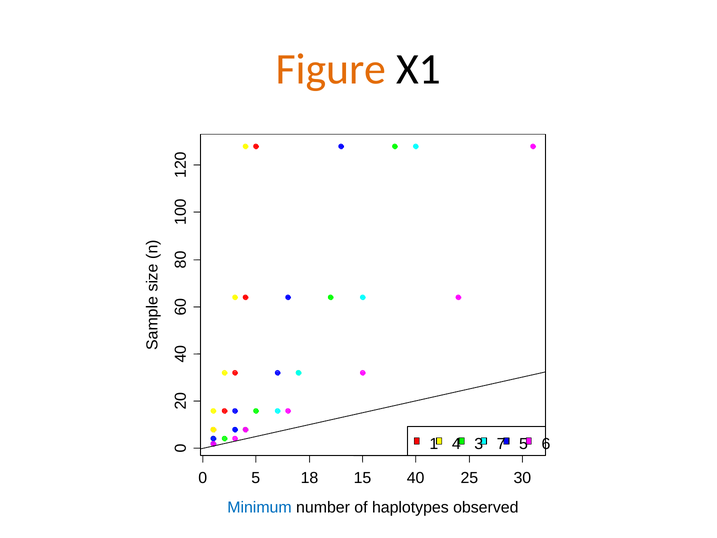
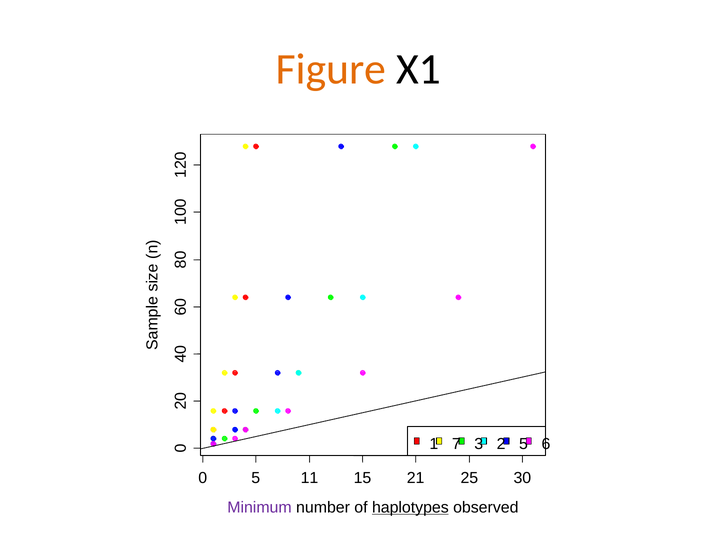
1 4: 4 -> 7
3 7: 7 -> 2
18: 18 -> 11
40: 40 -> 21
Minimum colour: blue -> purple
haplotypes underline: none -> present
